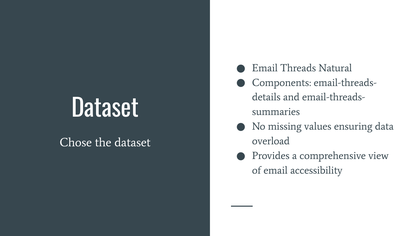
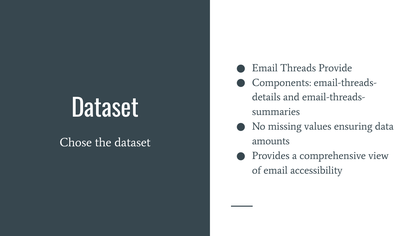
Natural: Natural -> Provide
overload: overload -> amounts
